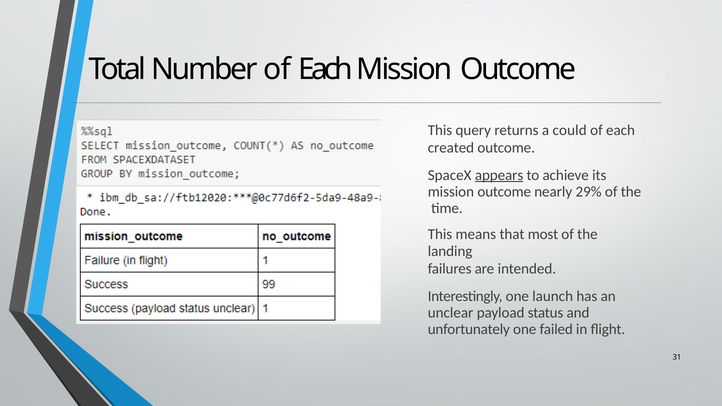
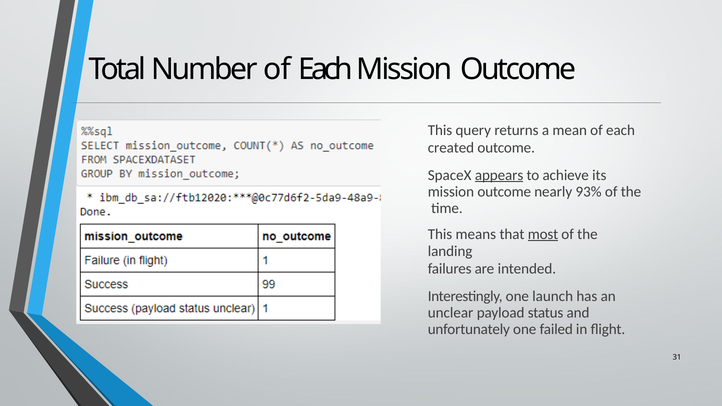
could: could -> mean
29%: 29% -> 93%
most underline: none -> present
